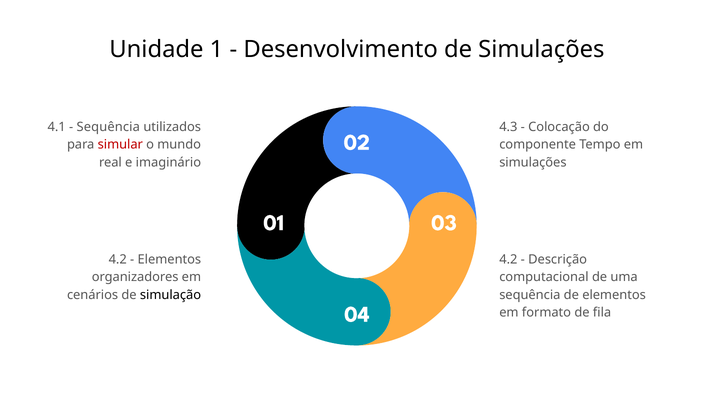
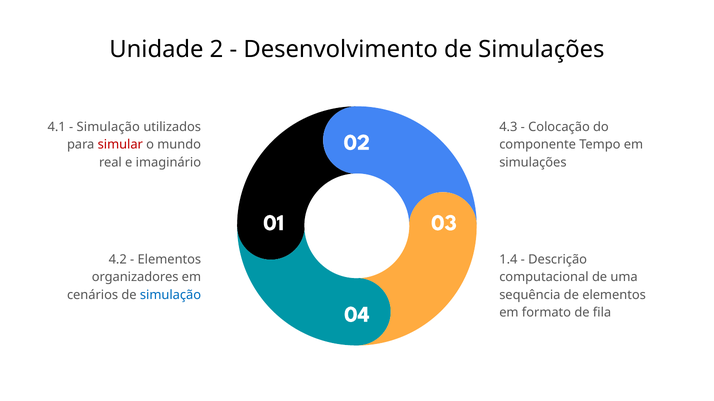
1: 1 -> 2
Sequência at (108, 127): Sequência -> Simulação
4.2 at (508, 260): 4.2 -> 1.4
simulação at (171, 295) colour: black -> blue
